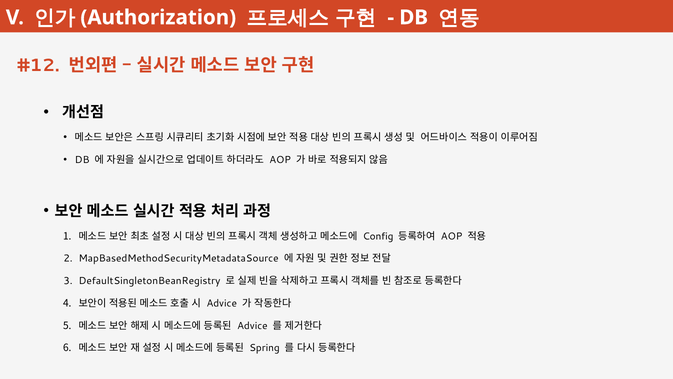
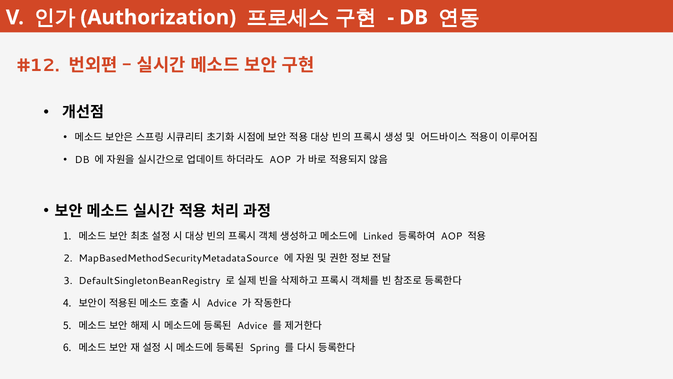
Config: Config -> Linked
